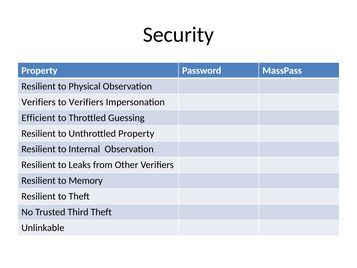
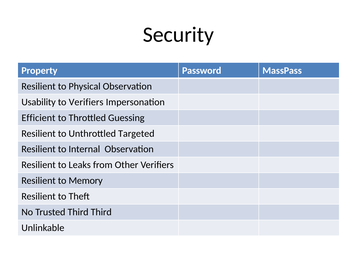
Verifiers at (39, 102): Verifiers -> Usability
Unthrottled Property: Property -> Targeted
Third Theft: Theft -> Third
